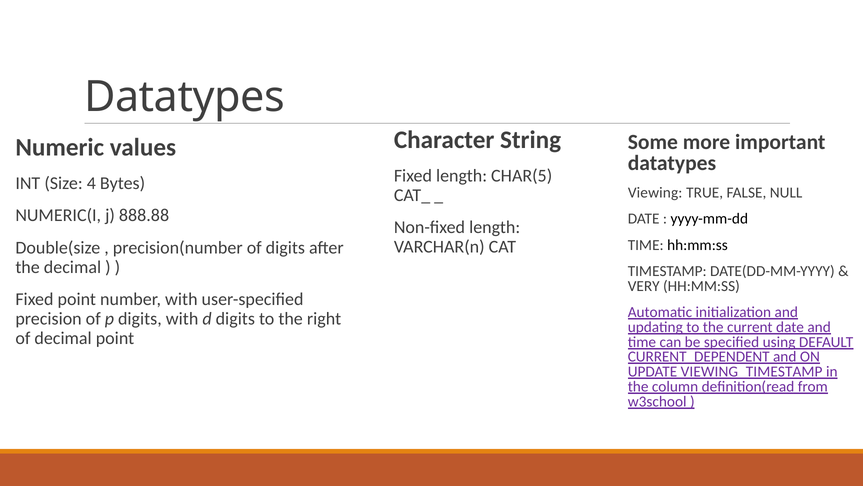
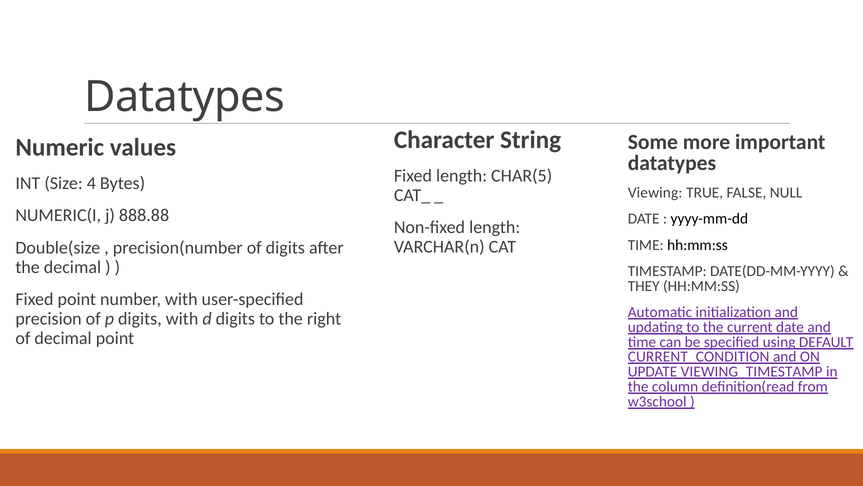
VERY: VERY -> THEY
CURRENT_DEPENDENT: CURRENT_DEPENDENT -> CURRENT_CONDITION
